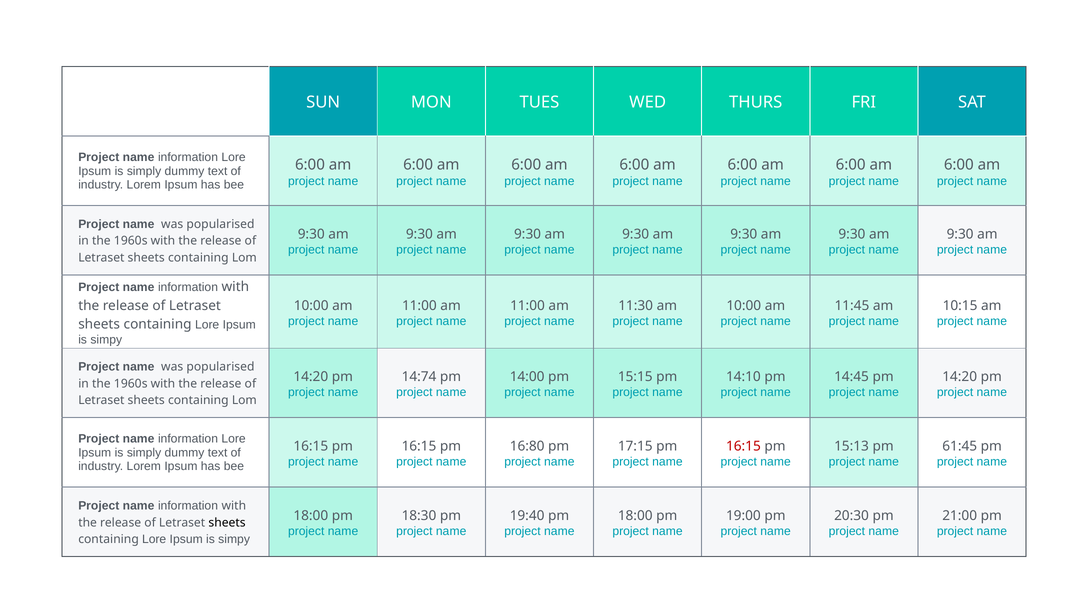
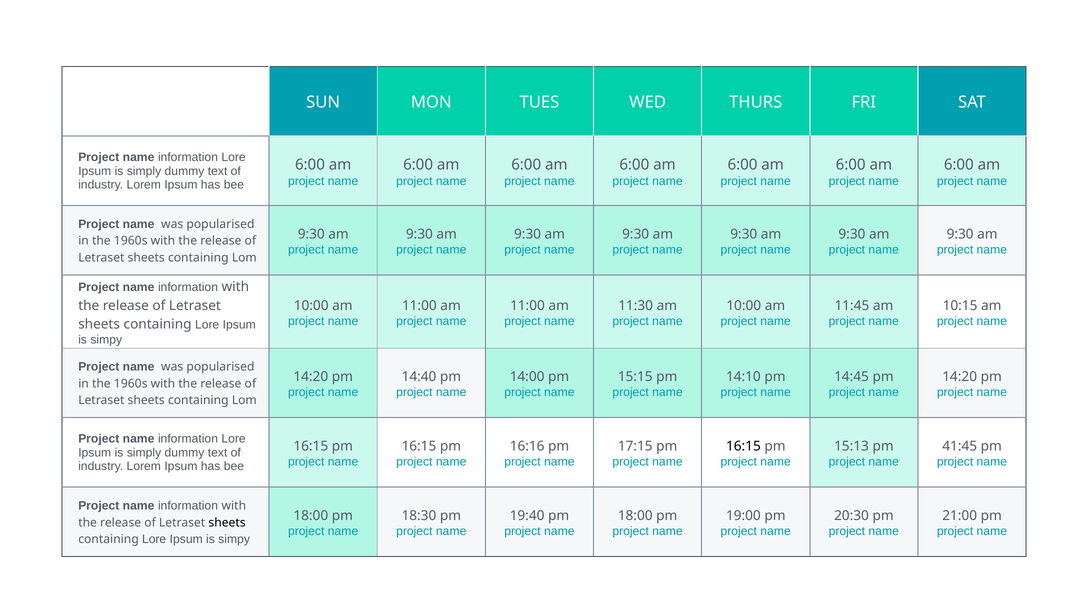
14:74: 14:74 -> 14:40
16:80: 16:80 -> 16:16
16:15 at (743, 446) colour: red -> black
61:45: 61:45 -> 41:45
